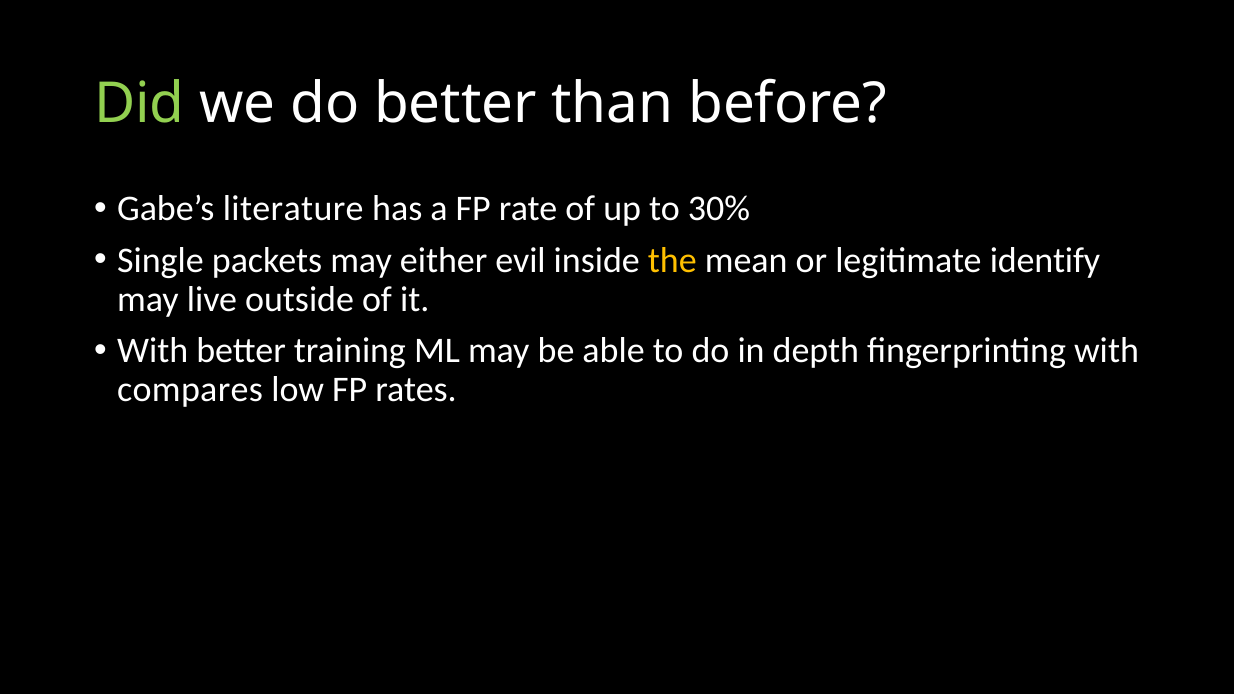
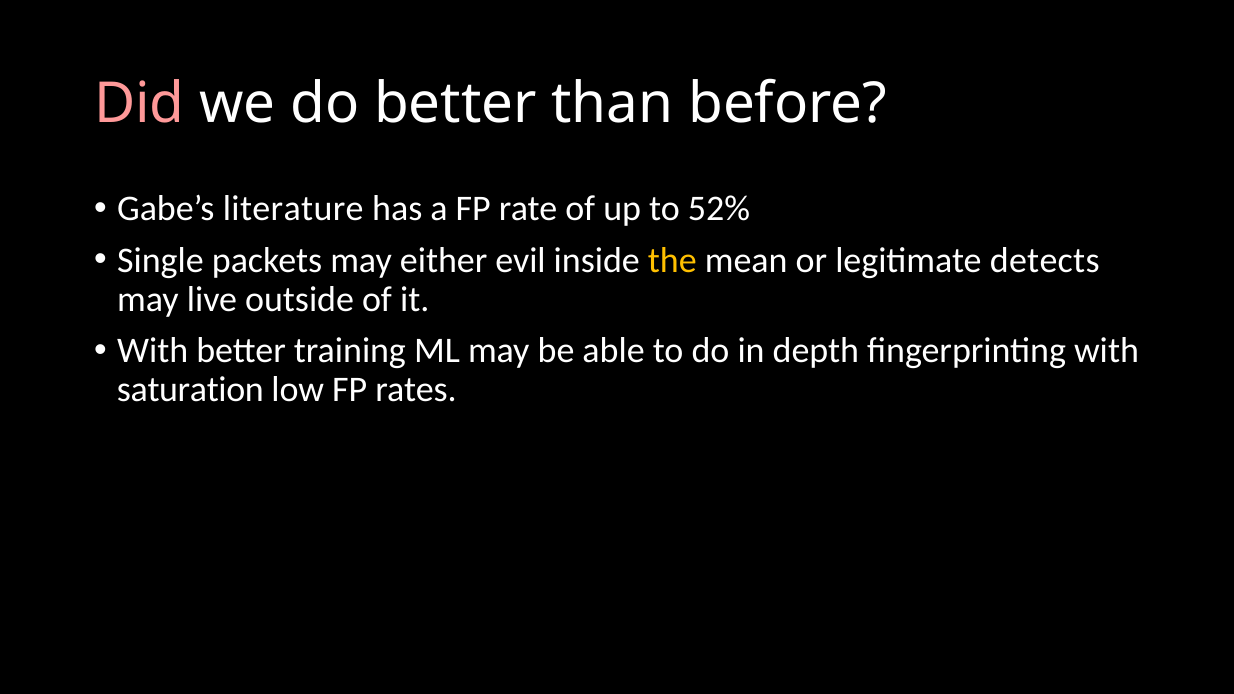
Did colour: light green -> pink
30%: 30% -> 52%
identify: identify -> detects
compares: compares -> saturation
